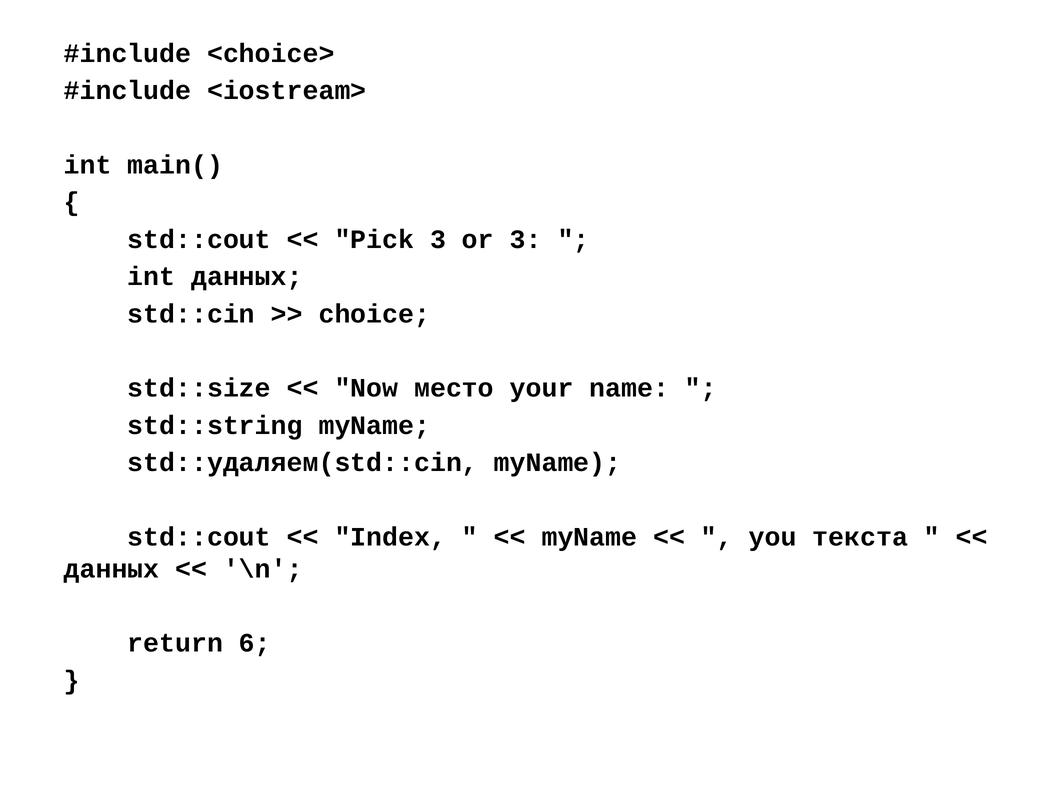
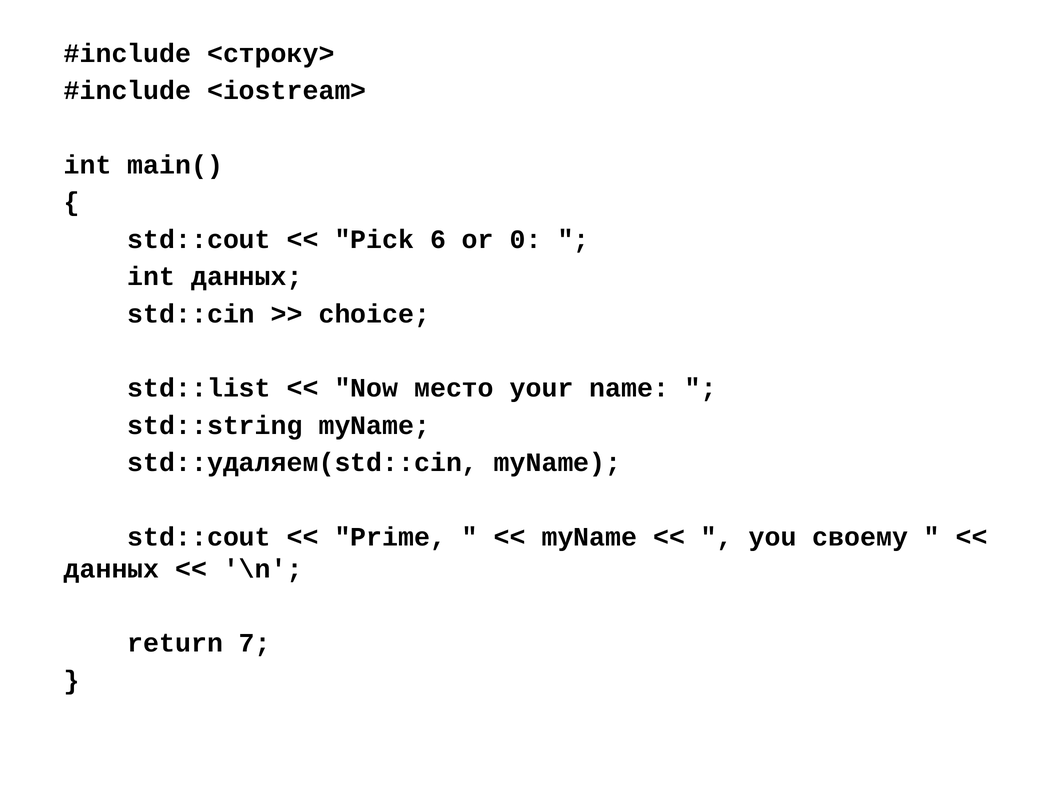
<choice>: <choice> -> <строку>
Pick 3: 3 -> 6
or 3: 3 -> 0
std::size: std::size -> std::list
Index: Index -> Prime
текста: текста -> своему
6: 6 -> 7
